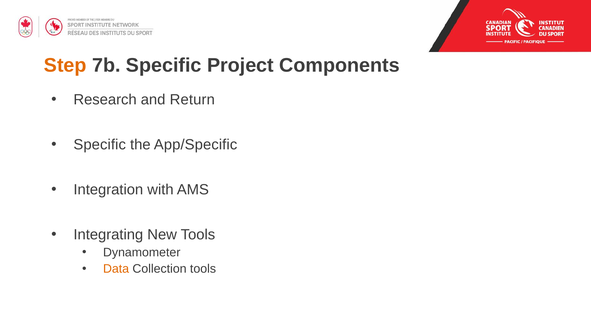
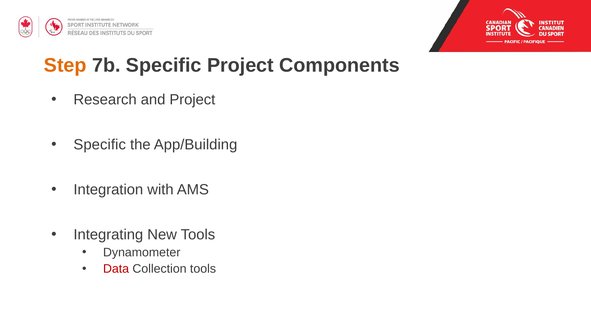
and Return: Return -> Project
App/Specific: App/Specific -> App/Building
Data colour: orange -> red
